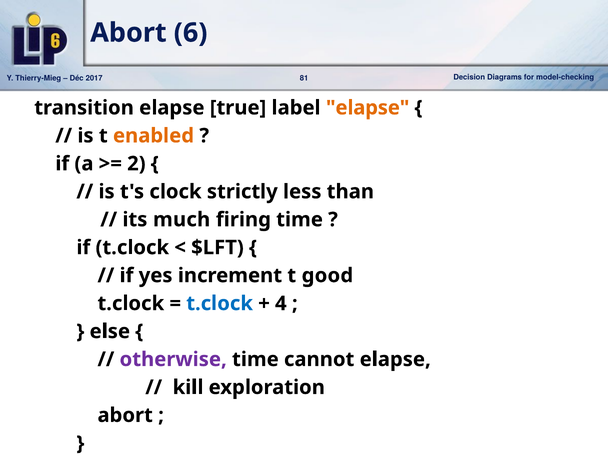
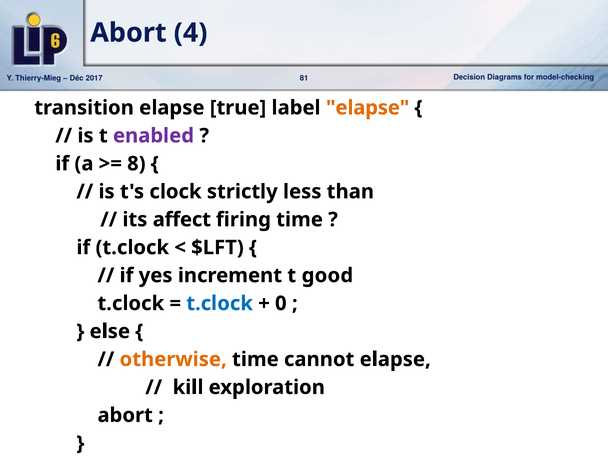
6: 6 -> 4
enabled colour: orange -> purple
2: 2 -> 8
much: much -> affect
4: 4 -> 0
otherwise colour: purple -> orange
